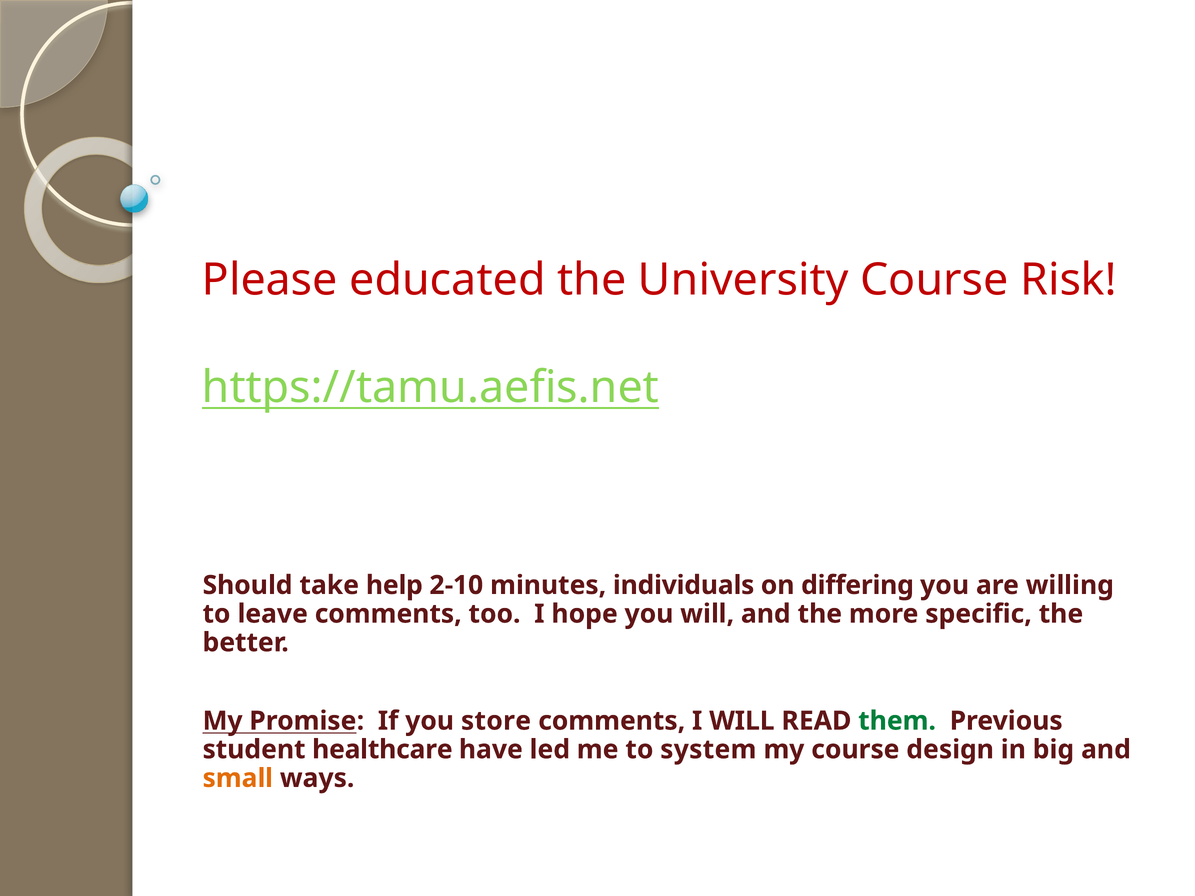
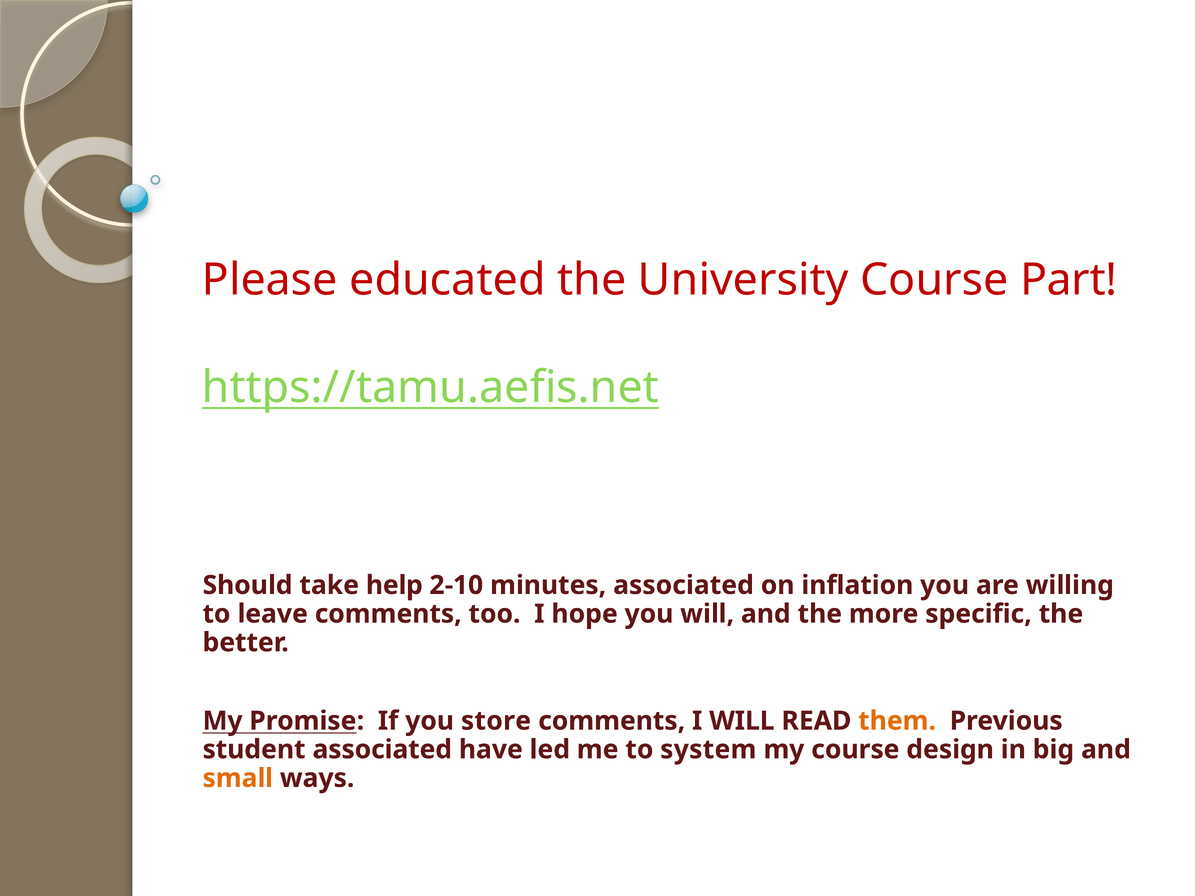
Risk: Risk -> Part
minutes individuals: individuals -> associated
differing: differing -> inflation
them colour: green -> orange
student healthcare: healthcare -> associated
